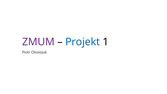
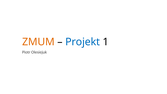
ZMUM colour: purple -> orange
